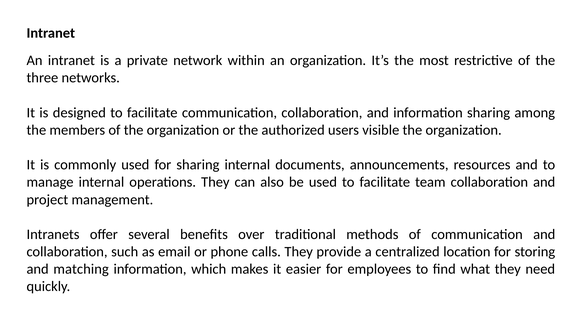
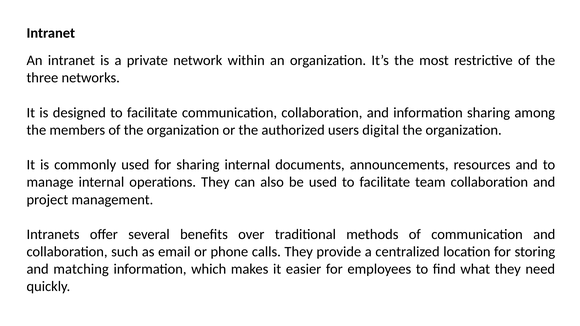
visible: visible -> digital
